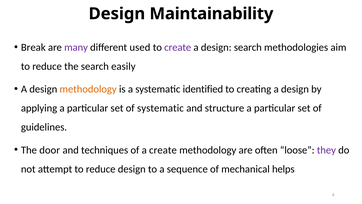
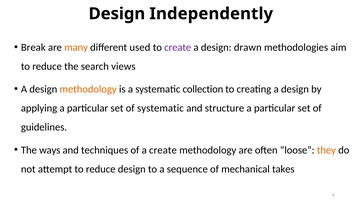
Maintainability: Maintainability -> Independently
many colour: purple -> orange
design search: search -> drawn
easily: easily -> views
identified: identified -> collection
door: door -> ways
they colour: purple -> orange
helps: helps -> takes
